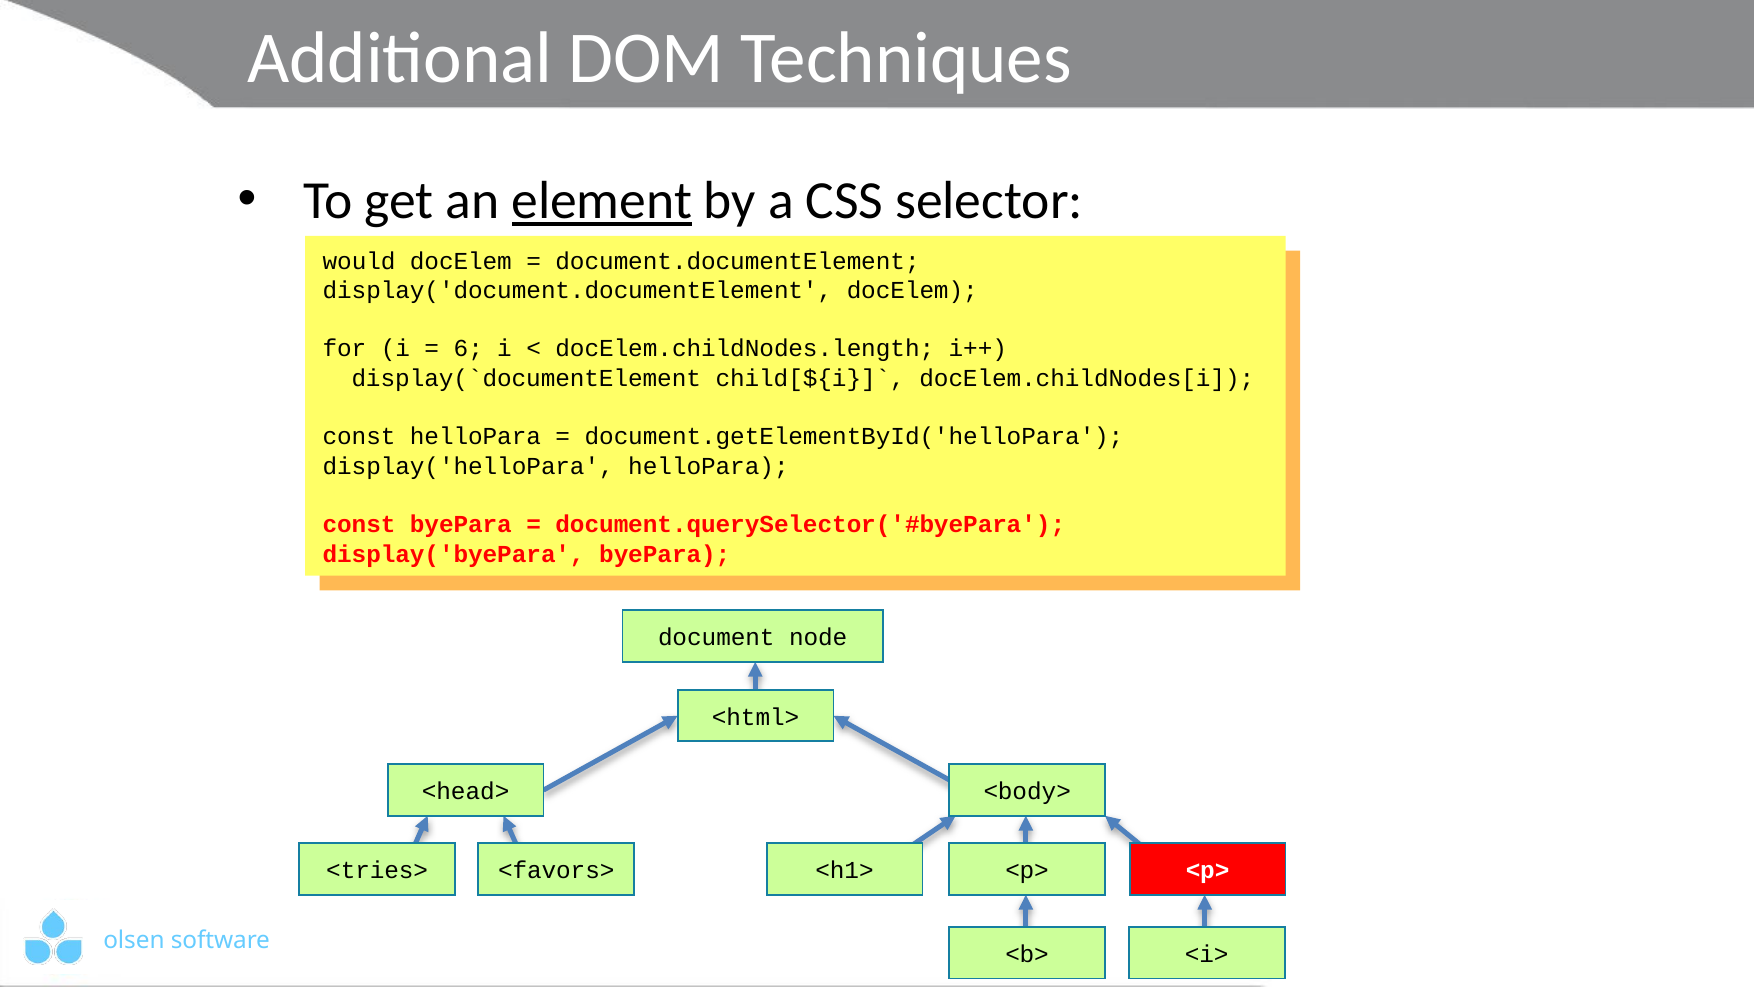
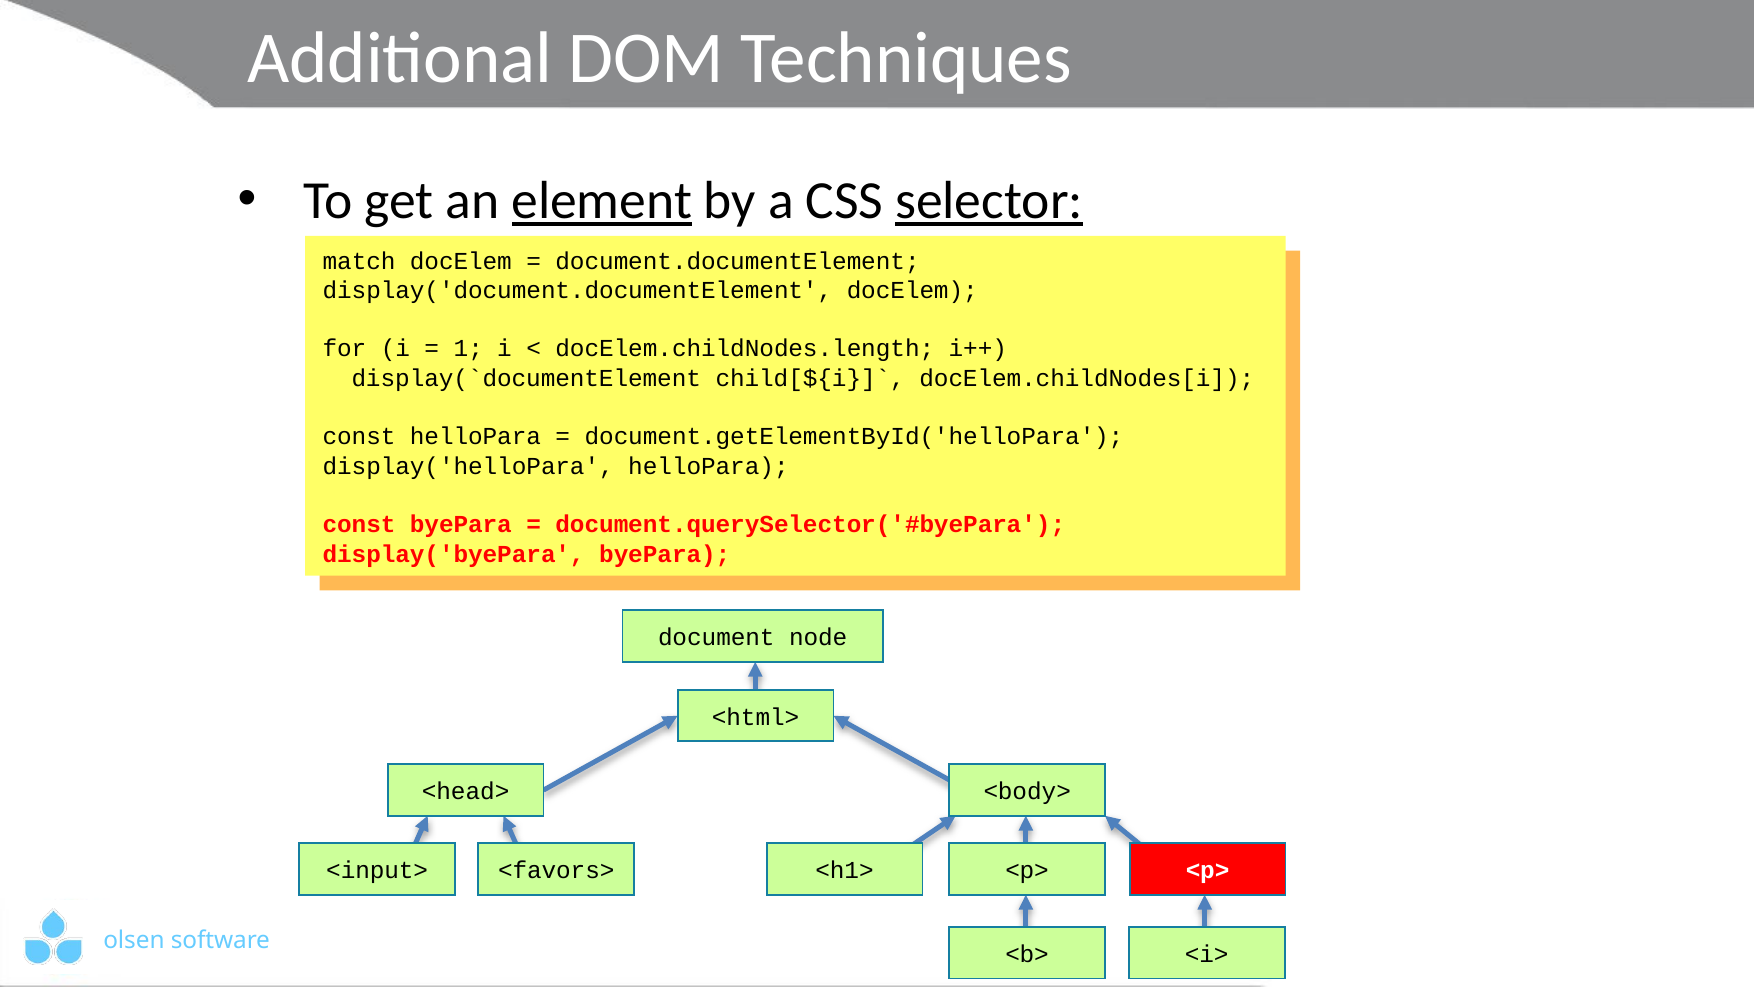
selector underline: none -> present
would: would -> match
6: 6 -> 1
<tries>: <tries> -> <input>
